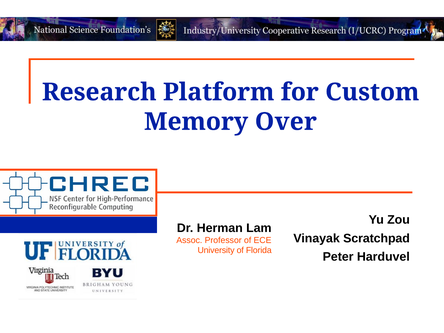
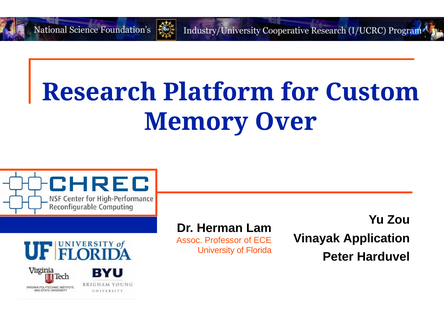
Scratchpad: Scratchpad -> Application
